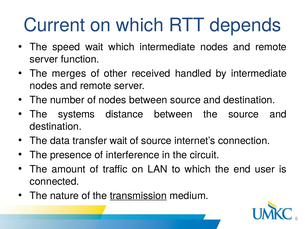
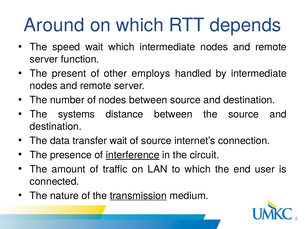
Current: Current -> Around
merges: merges -> present
received: received -> employs
interference underline: none -> present
